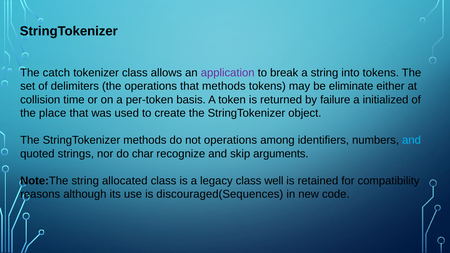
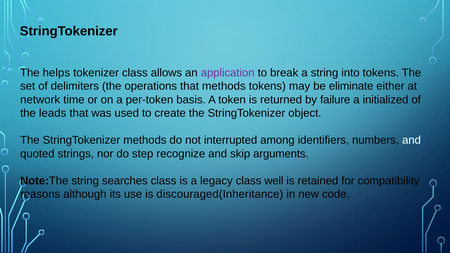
catch: catch -> helps
collision: collision -> network
place: place -> leads
not operations: operations -> interrupted
and at (411, 140) colour: light blue -> white
char: char -> step
allocated: allocated -> searches
discouraged(Sequences: discouraged(Sequences -> discouraged(Inheritance
